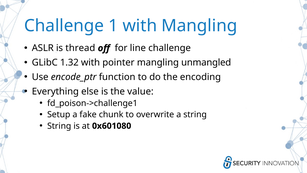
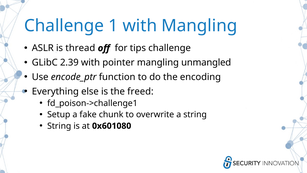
line: line -> tips
1.32: 1.32 -> 2.39
value: value -> freed
